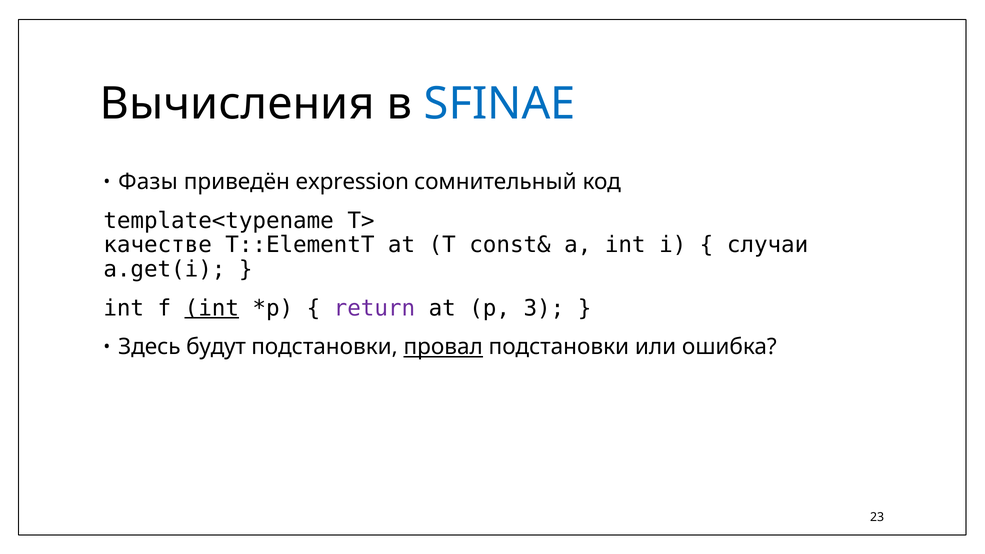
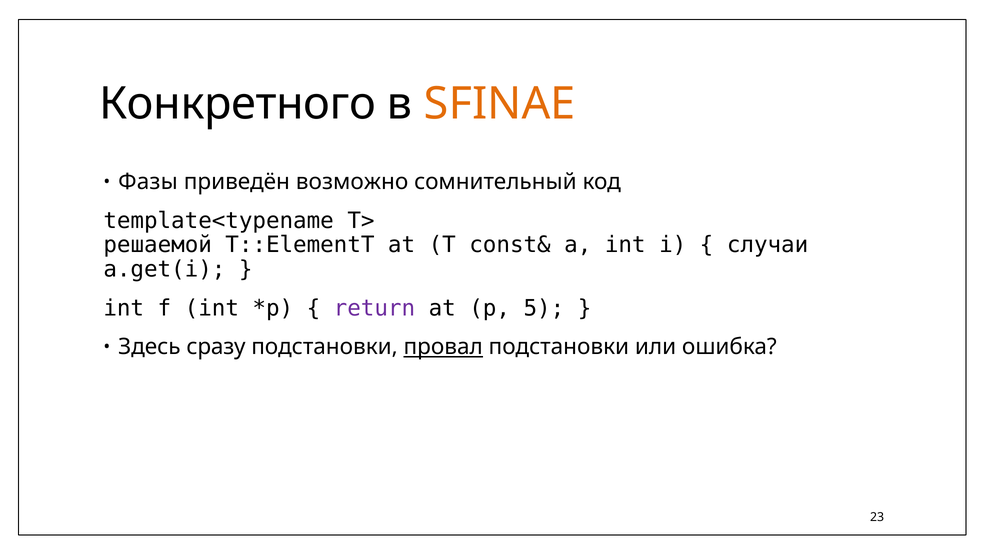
Вычисления: Вычисления -> Конкретного
SFINAE colour: blue -> orange
expression: expression -> возможно
качестве: качестве -> решаемой
int at (212, 308) underline: present -> none
3: 3 -> 5
будут: будут -> сразу
